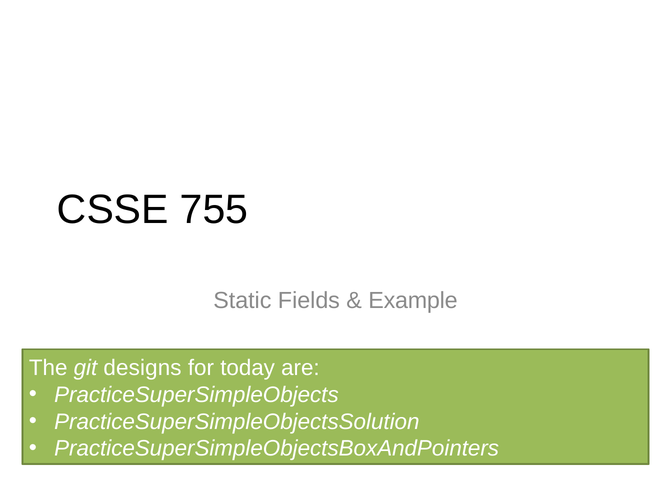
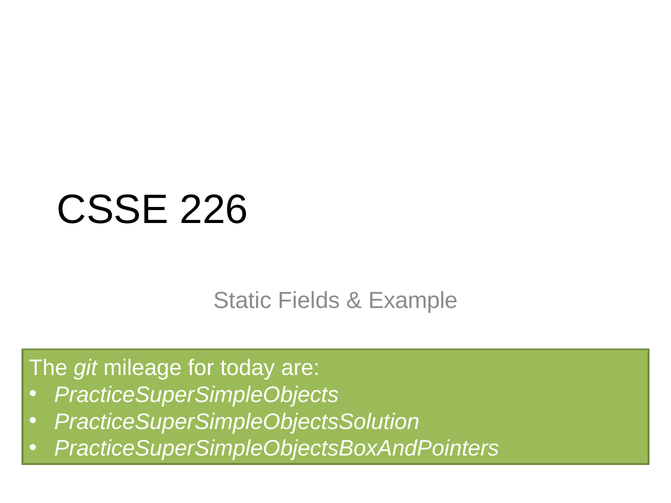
755: 755 -> 226
designs: designs -> mileage
